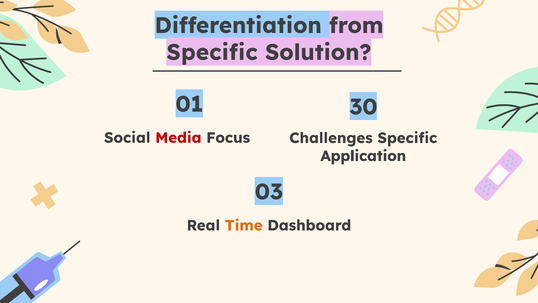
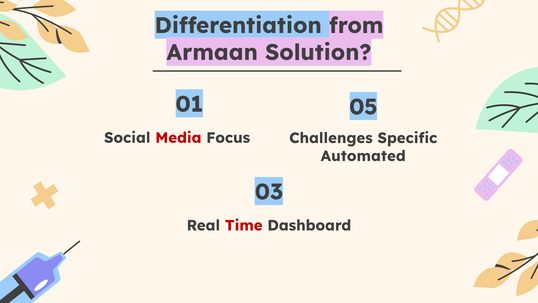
Specific at (212, 52): Specific -> Armaan
30: 30 -> 05
Application: Application -> Automated
Time colour: orange -> red
